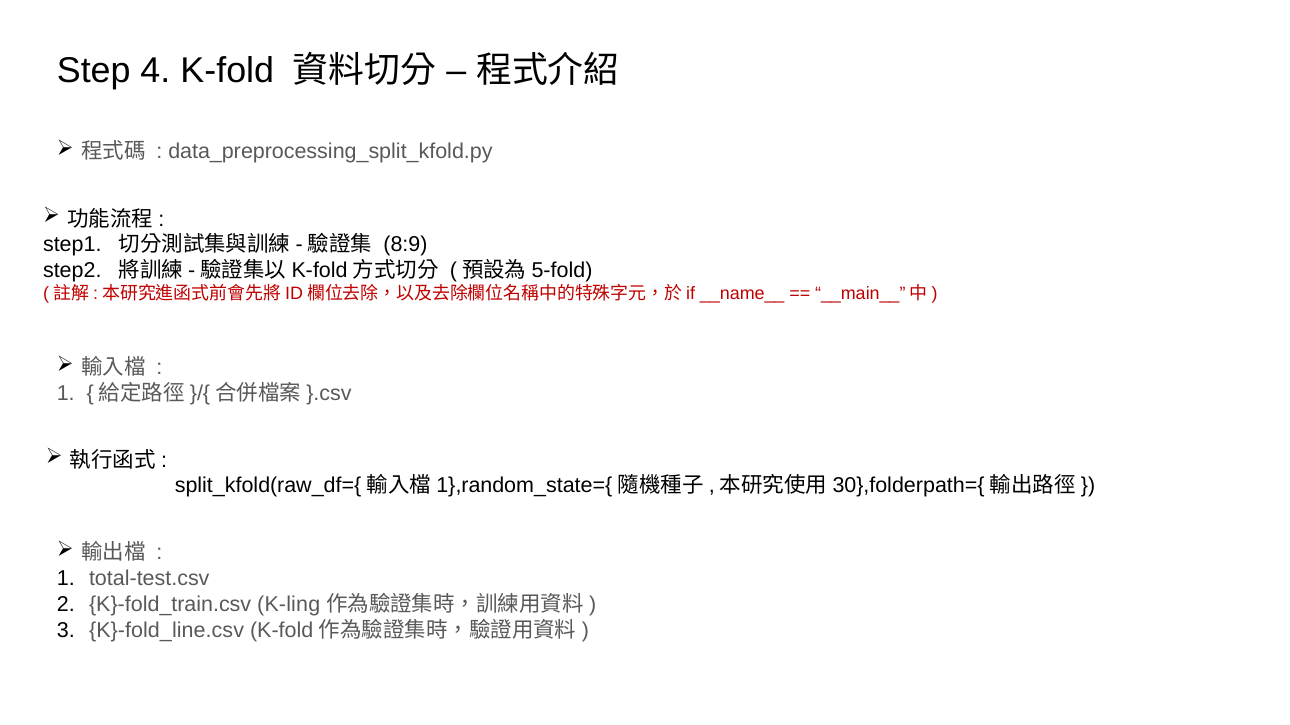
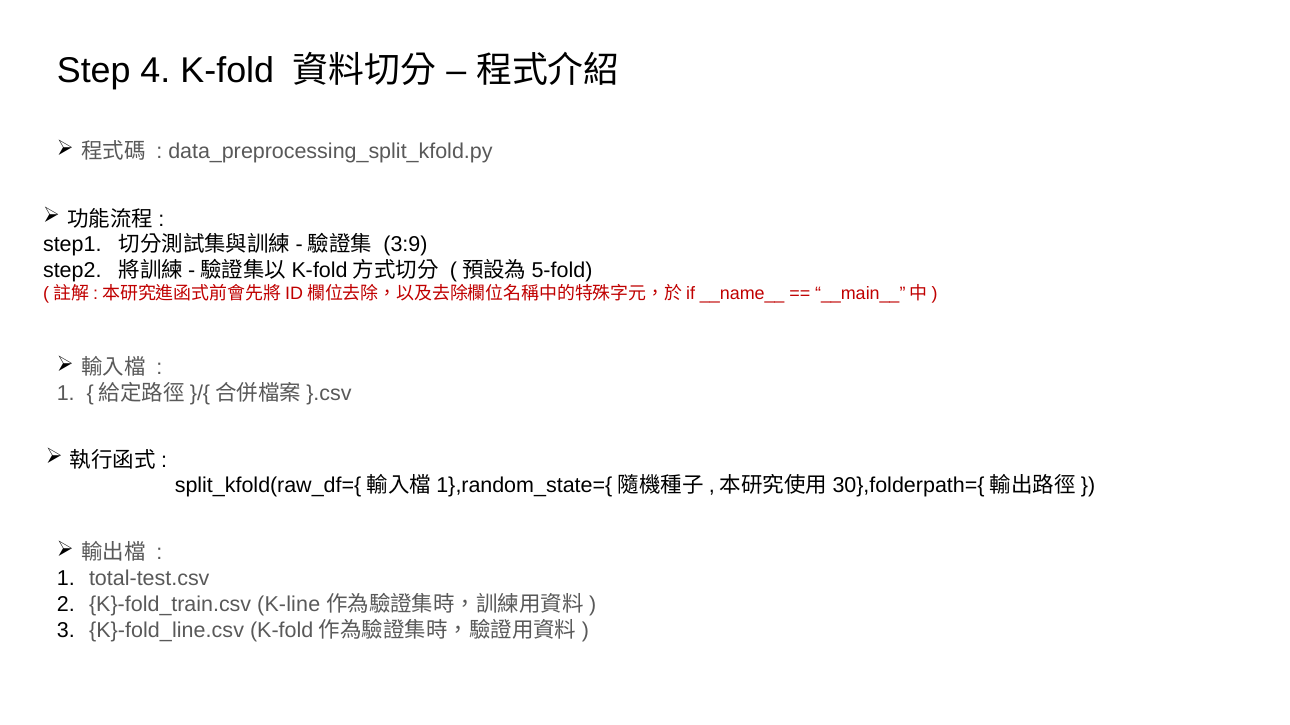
8:9: 8:9 -> 3:9
K-ling: K-ling -> K-line
